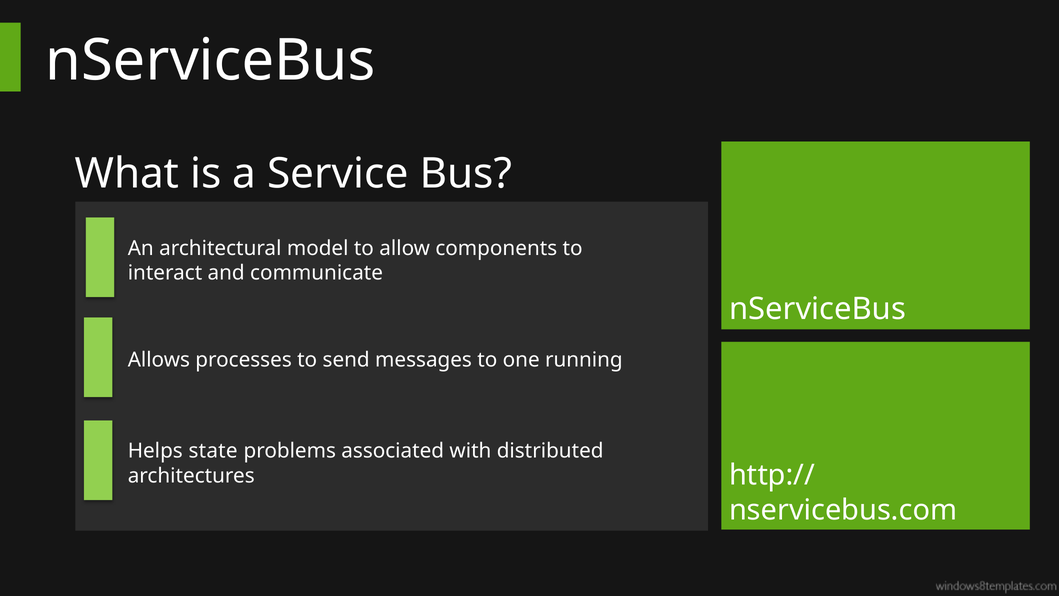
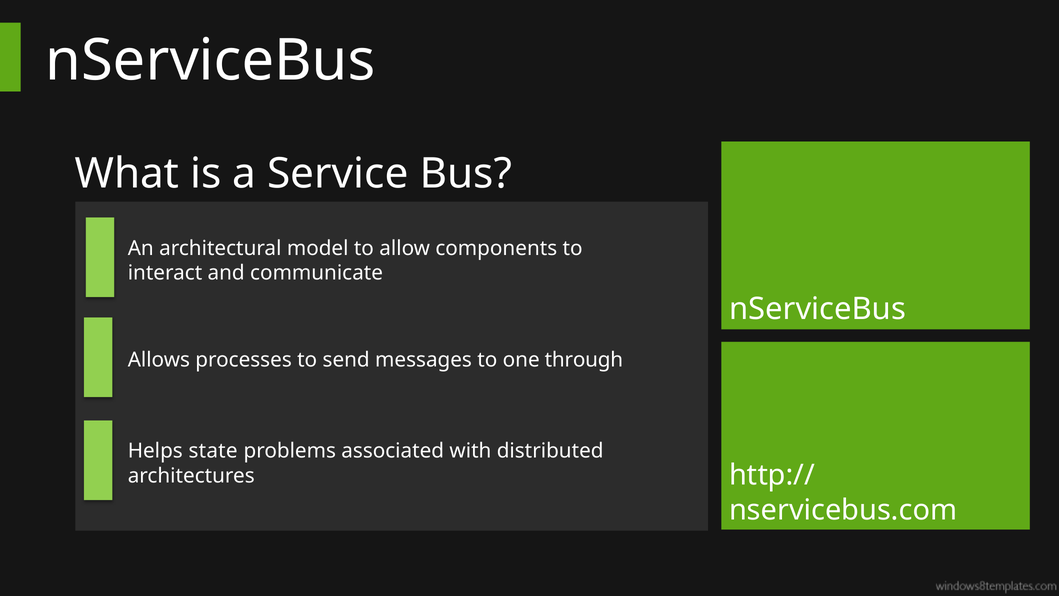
running: running -> through
